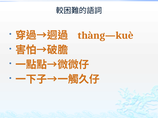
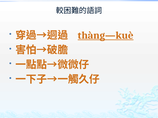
thàng—kuè underline: none -> present
